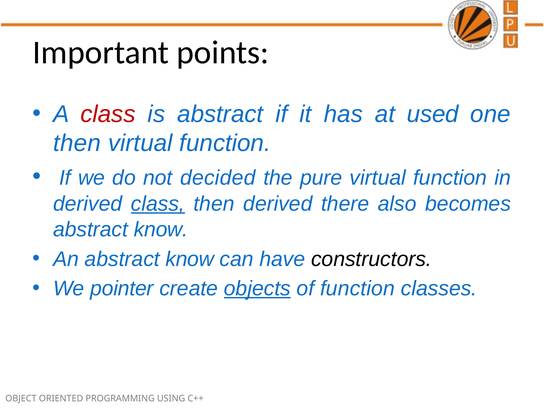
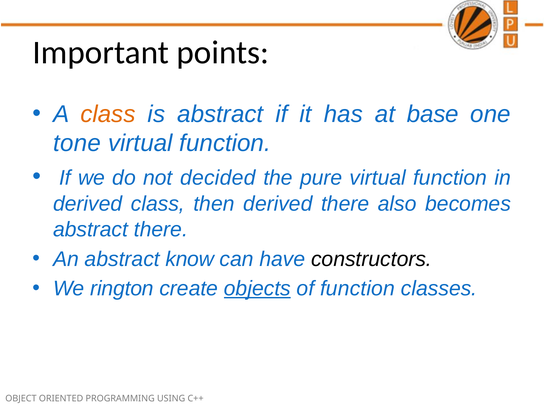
class at (108, 114) colour: red -> orange
used: used -> base
then at (77, 143): then -> tone
class at (158, 204) underline: present -> none
know at (161, 229): know -> there
pointer: pointer -> rington
